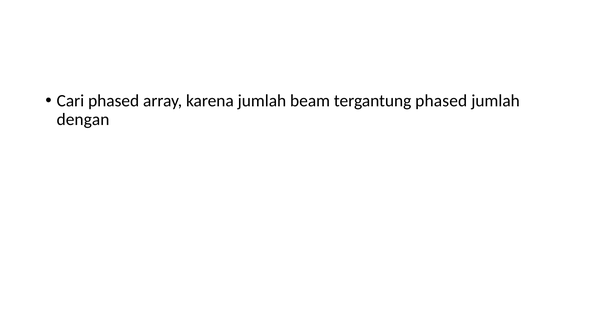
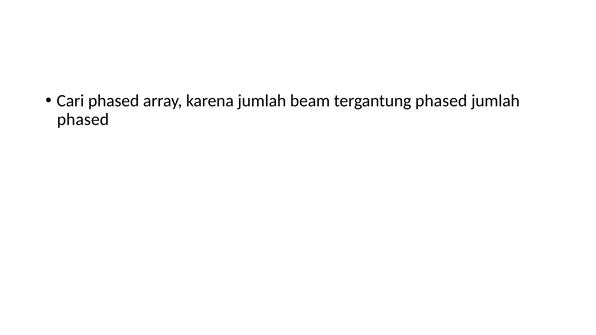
dengan at (83, 120): dengan -> phased
